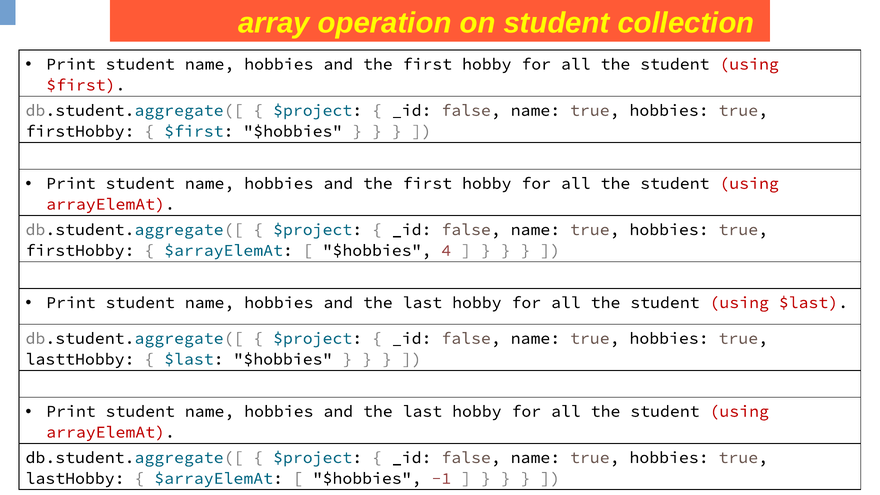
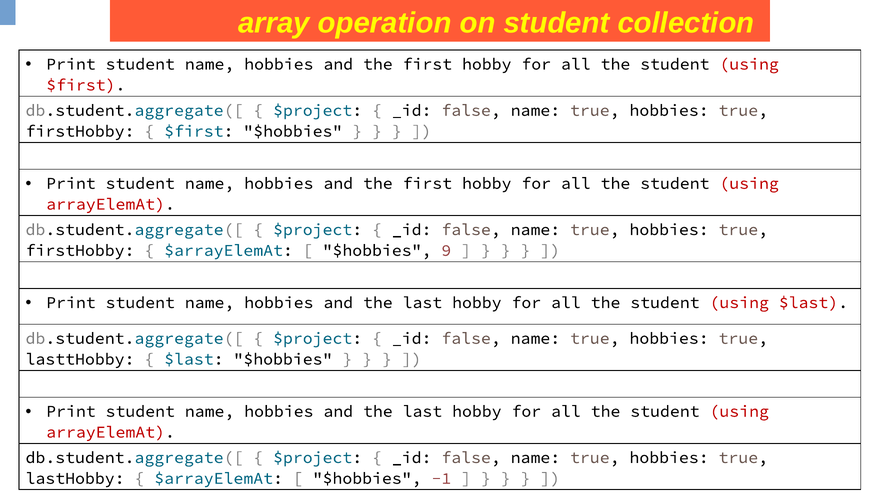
4: 4 -> 9
